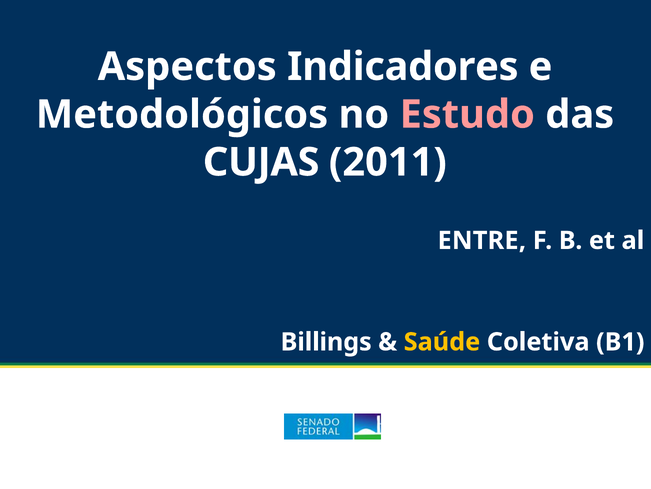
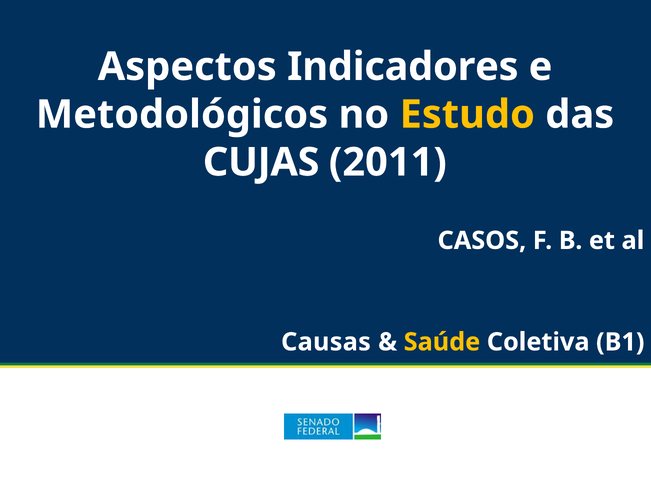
Estudo colour: pink -> yellow
ENTRE: ENTRE -> CASOS
Billings: Billings -> Causas
